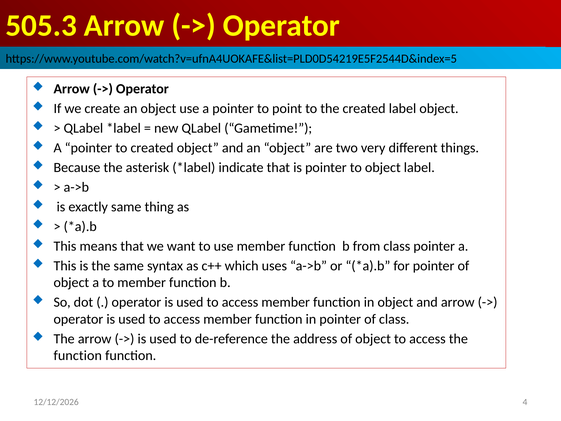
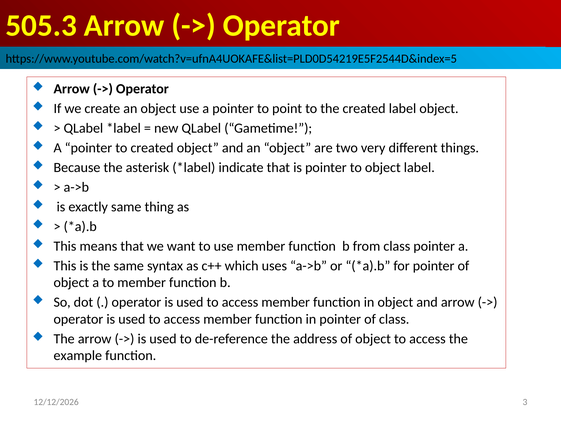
function at (78, 355): function -> example
4: 4 -> 3
